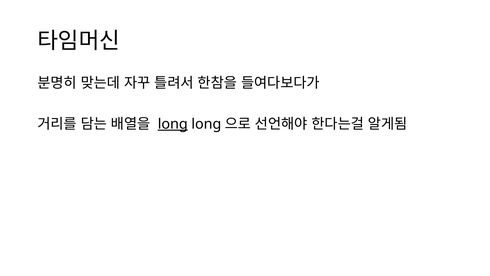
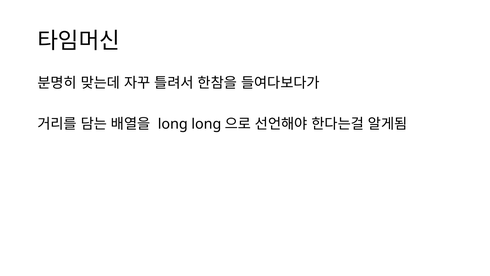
long at (173, 124) underline: present -> none
